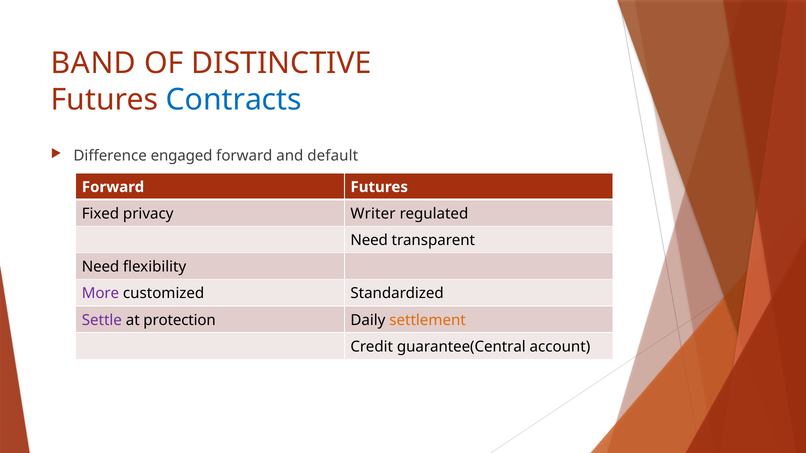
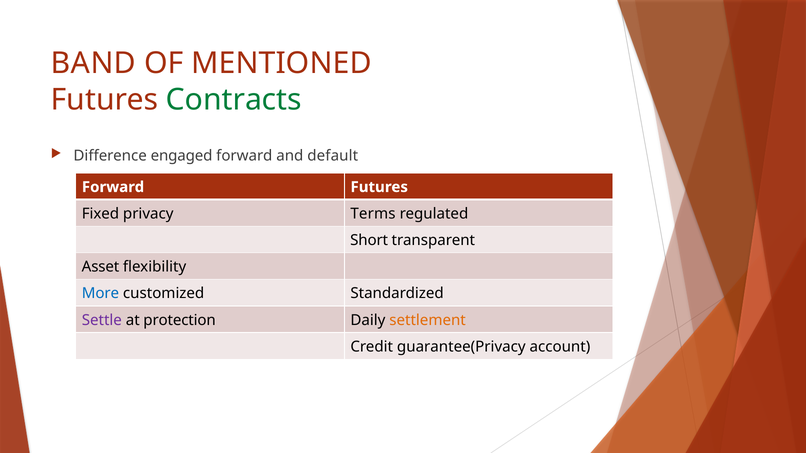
DISTINCTIVE: DISTINCTIVE -> MENTIONED
Contracts colour: blue -> green
Writer: Writer -> Terms
Need at (369, 240): Need -> Short
Need at (100, 267): Need -> Asset
More colour: purple -> blue
guarantee(Central: guarantee(Central -> guarantee(Privacy
